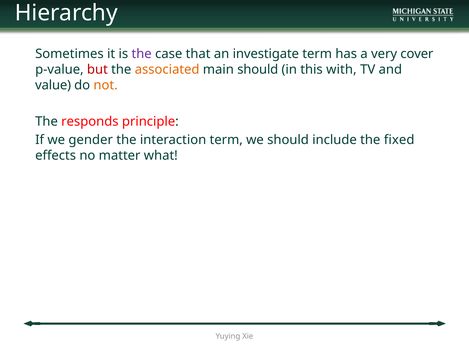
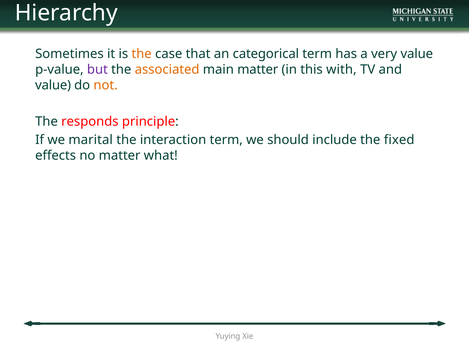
the at (142, 54) colour: purple -> orange
investigate: investigate -> categorical
very cover: cover -> value
but colour: red -> purple
main should: should -> matter
gender: gender -> marital
